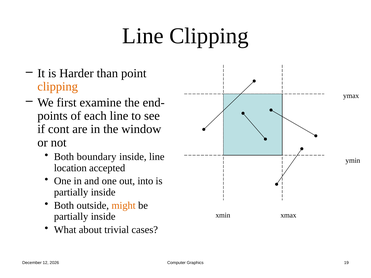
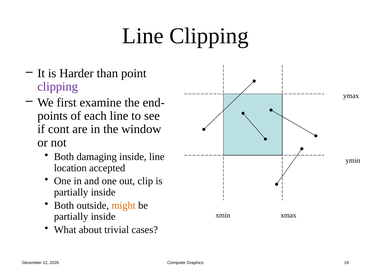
clipping at (58, 87) colour: orange -> purple
boundary: boundary -> damaging
into: into -> clip
